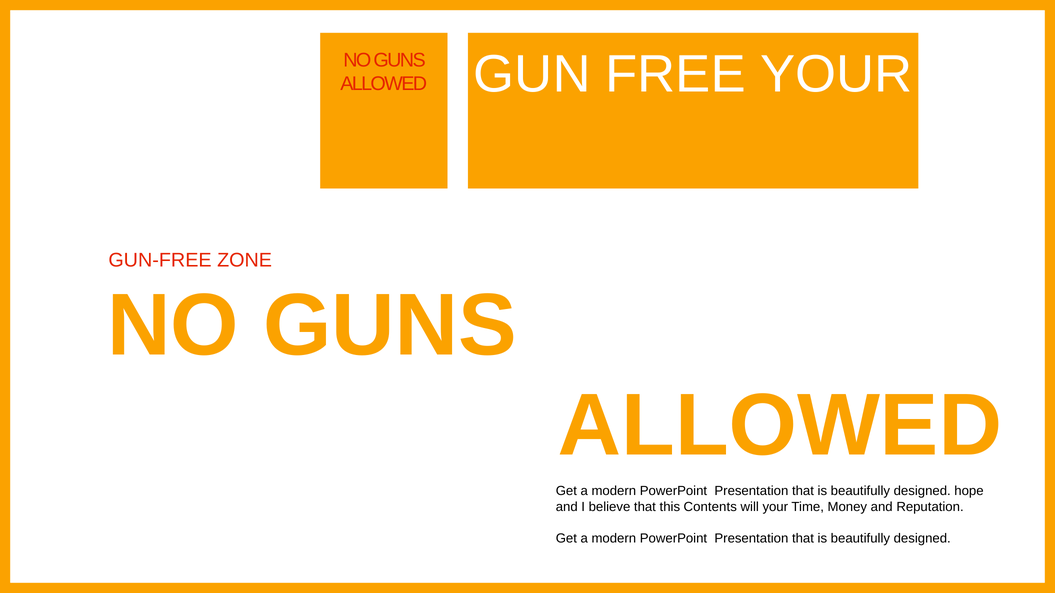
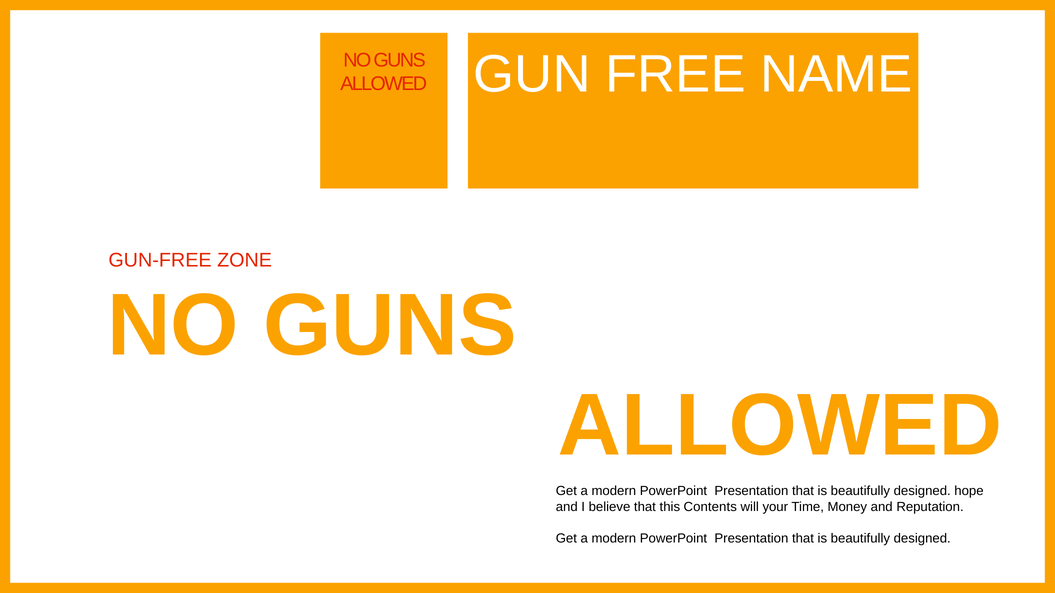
FREE YOUR: YOUR -> NAME
